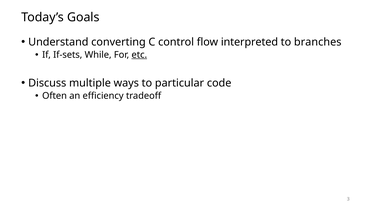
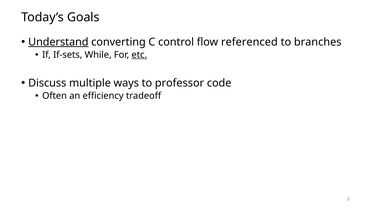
Understand underline: none -> present
interpreted: interpreted -> referenced
particular: particular -> professor
